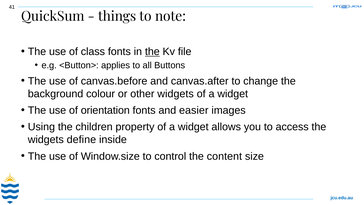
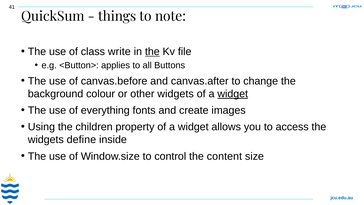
class fonts: fonts -> write
widget at (233, 94) underline: none -> present
orientation: orientation -> everything
easier: easier -> create
